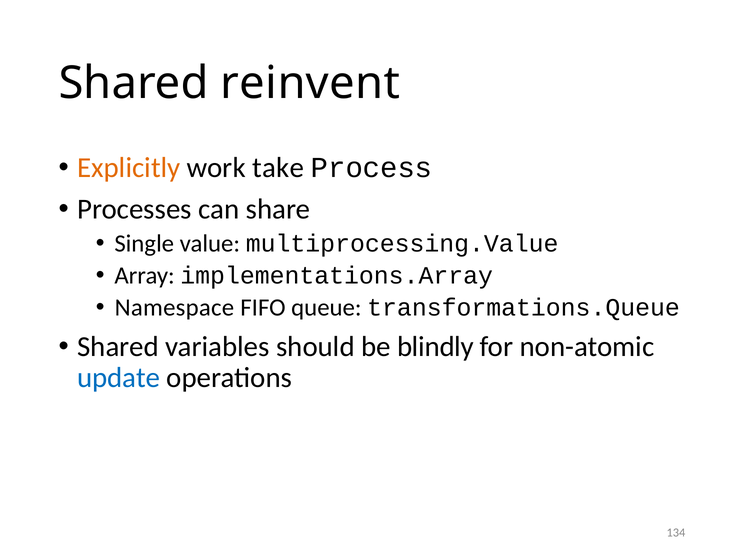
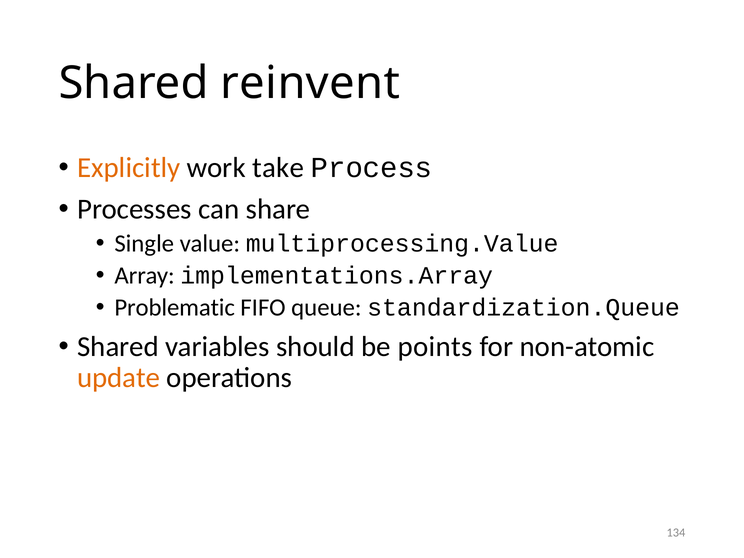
Namespace: Namespace -> Problematic
transformations.Queue: transformations.Queue -> standardization.Queue
blindly: blindly -> points
update colour: blue -> orange
